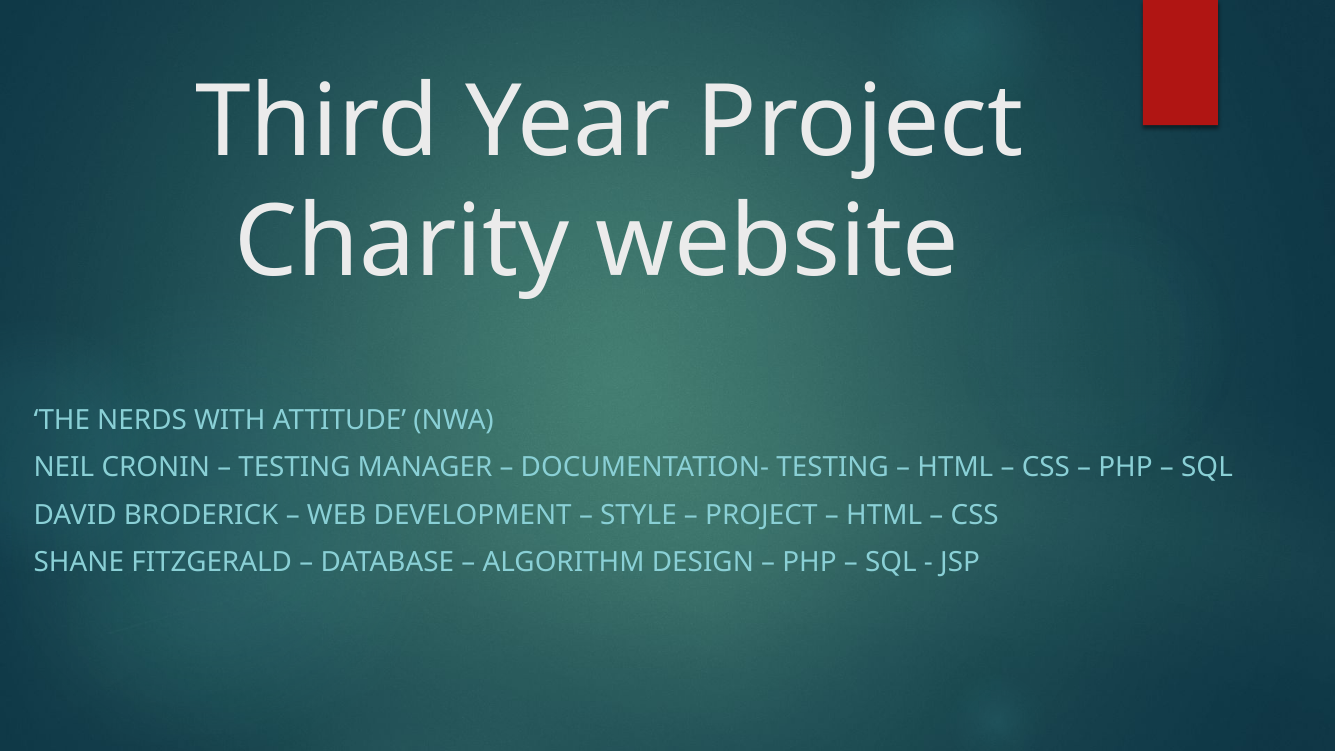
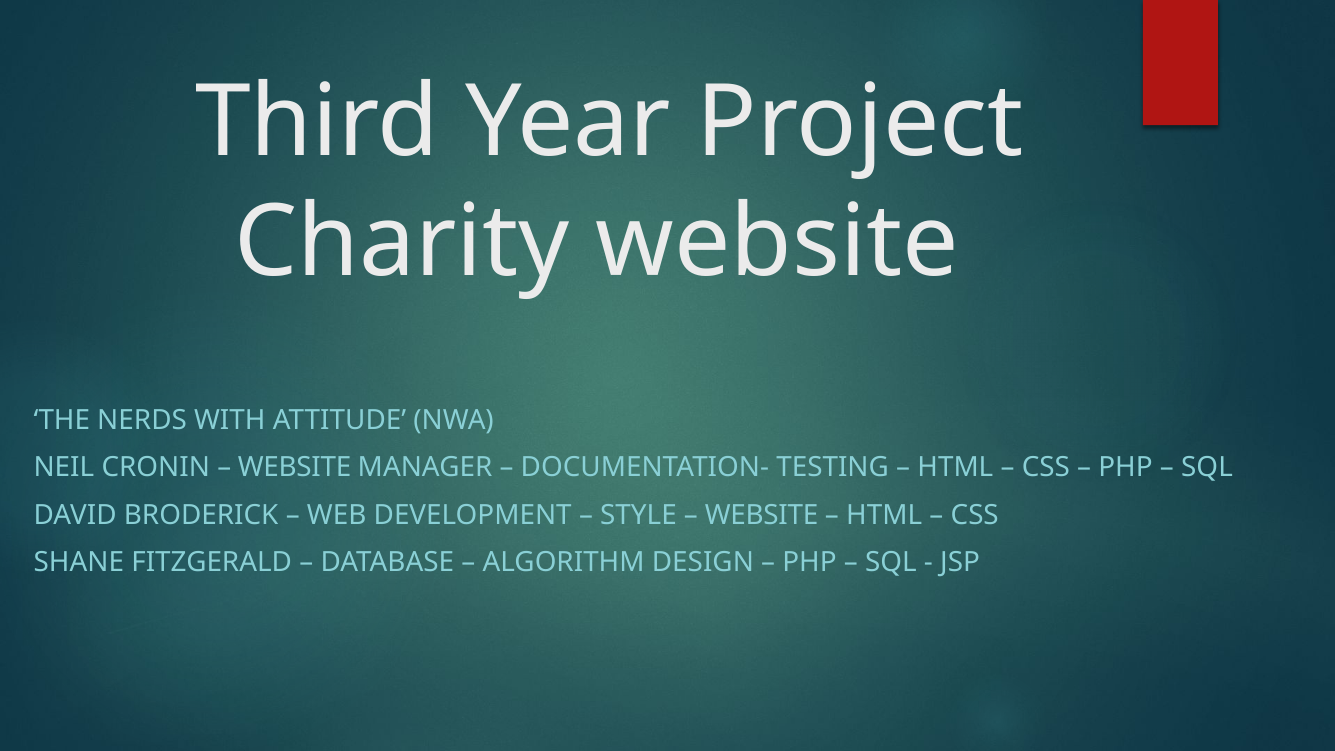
TESTING at (294, 468): TESTING -> WEBSITE
PROJECT at (761, 515): PROJECT -> WEBSITE
